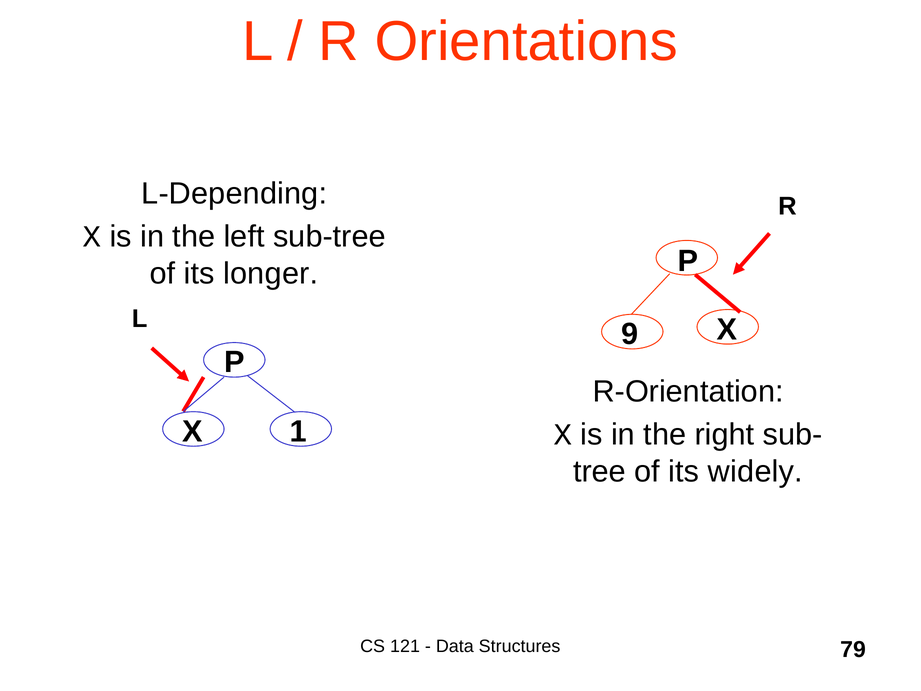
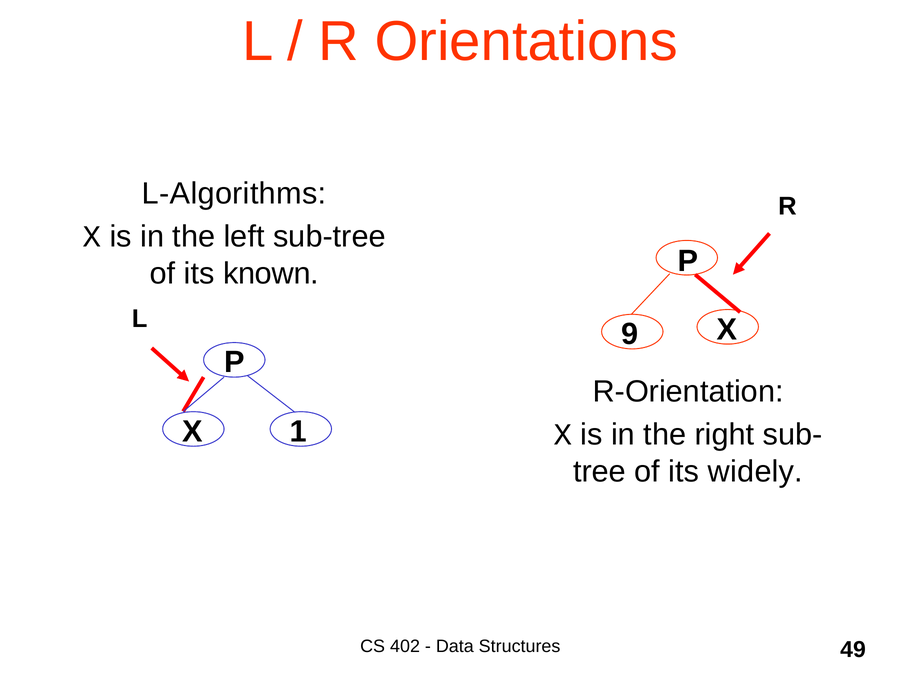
L-Depending: L-Depending -> L-Algorithms
longer: longer -> known
121: 121 -> 402
79: 79 -> 49
